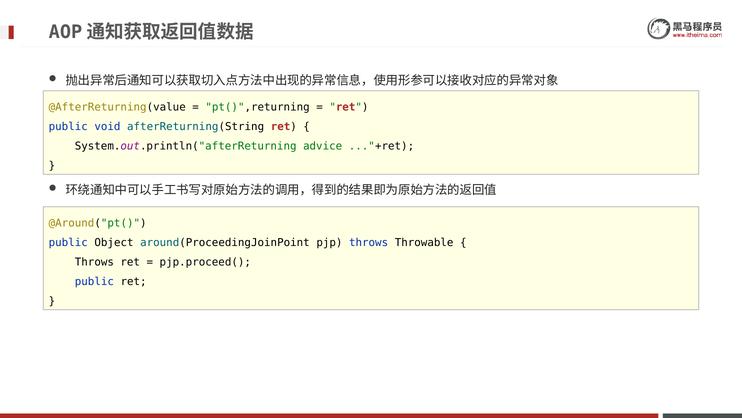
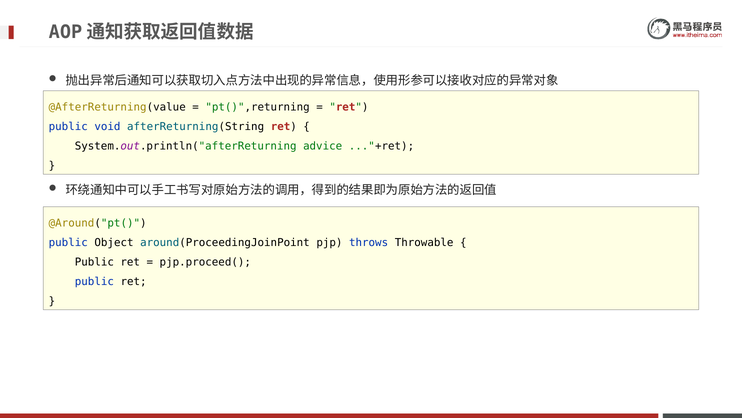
Throws at (94, 262): Throws -> Public
